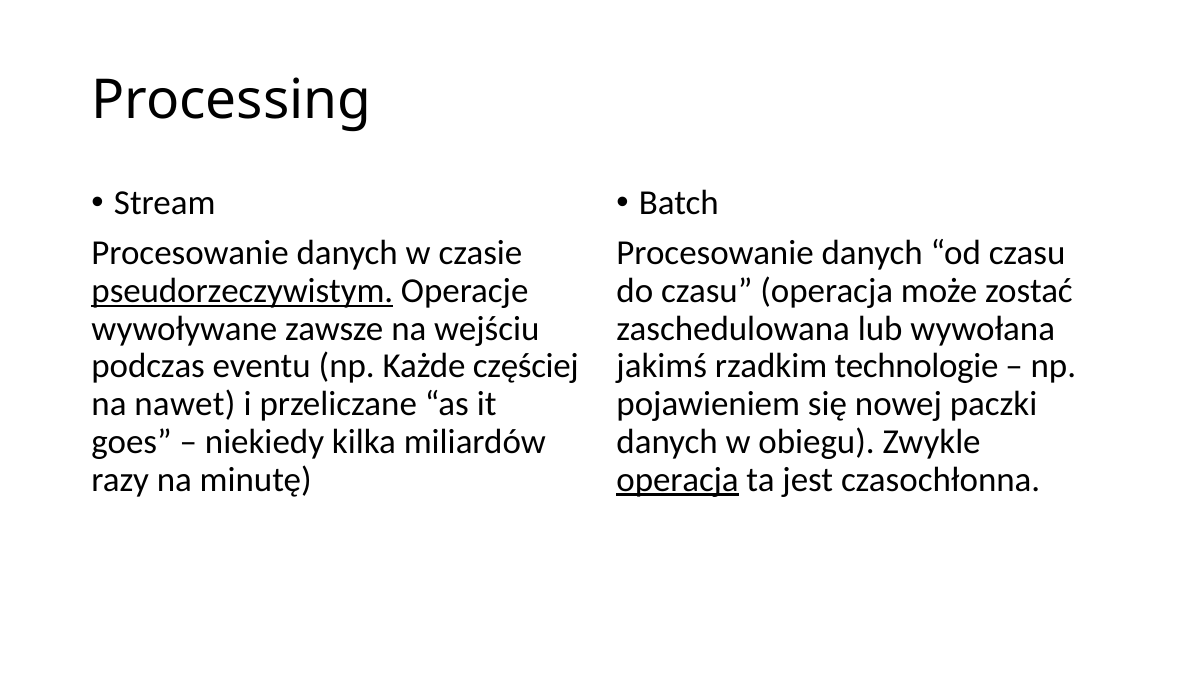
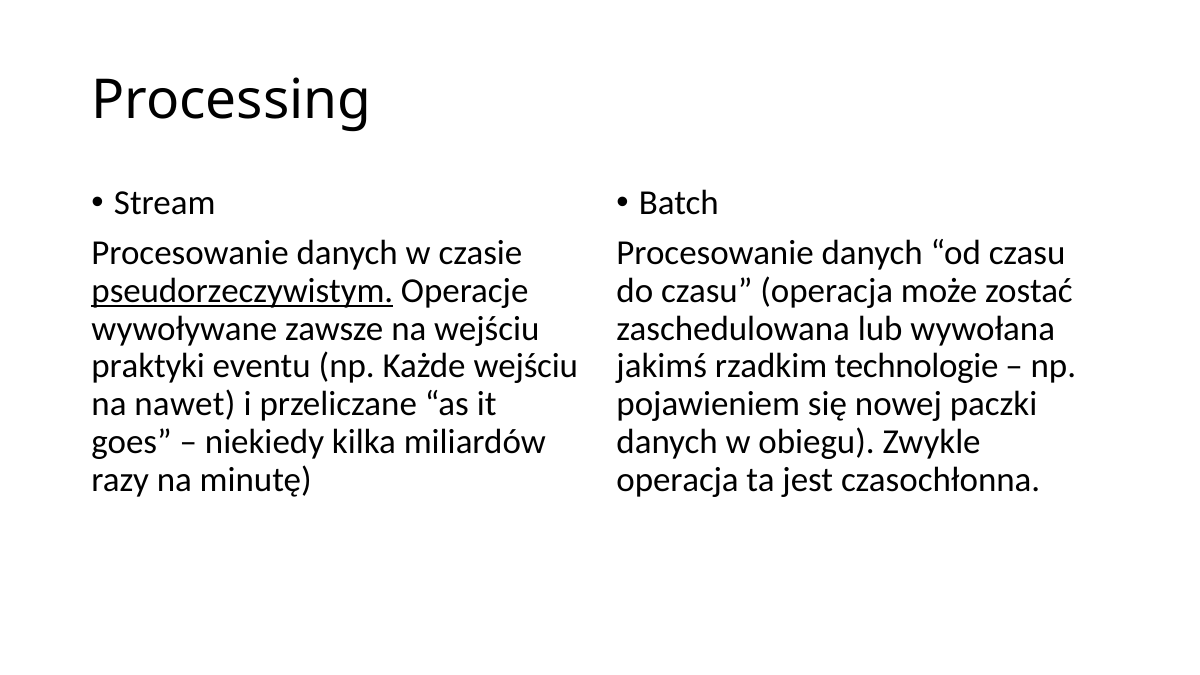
podczas: podczas -> praktyki
Każde częściej: częściej -> wejściu
operacja at (678, 479) underline: present -> none
